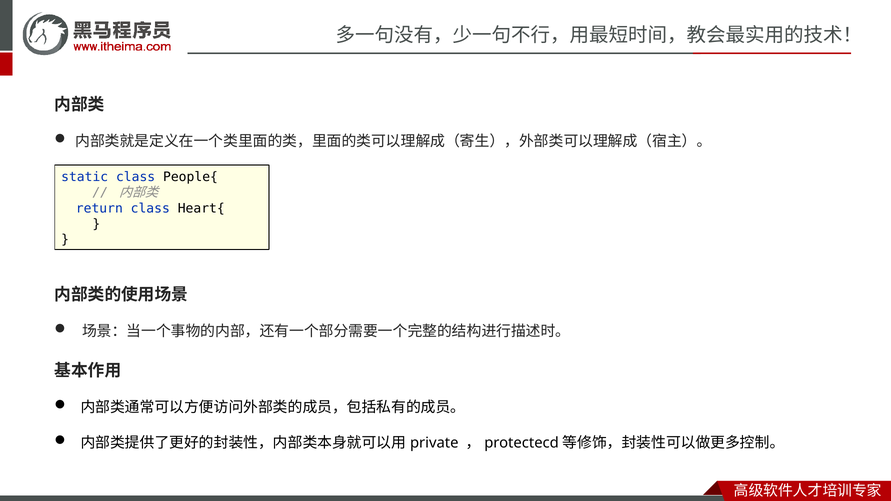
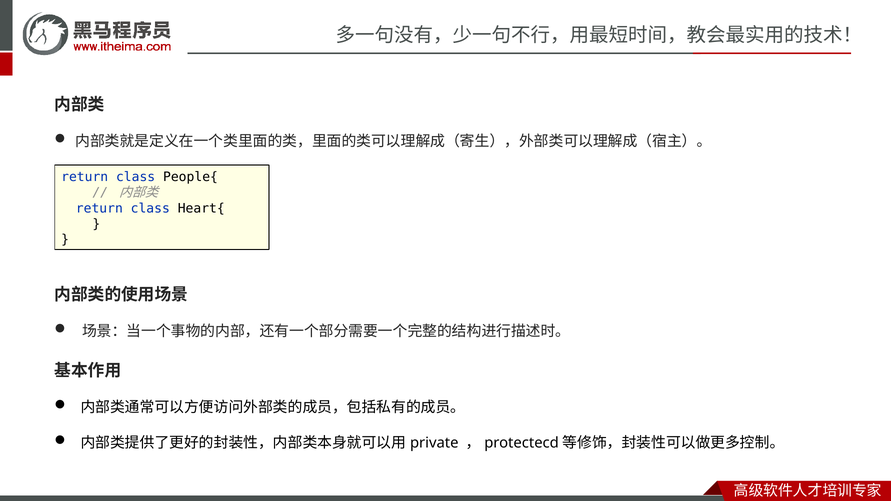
static at (85, 177): static -> return
